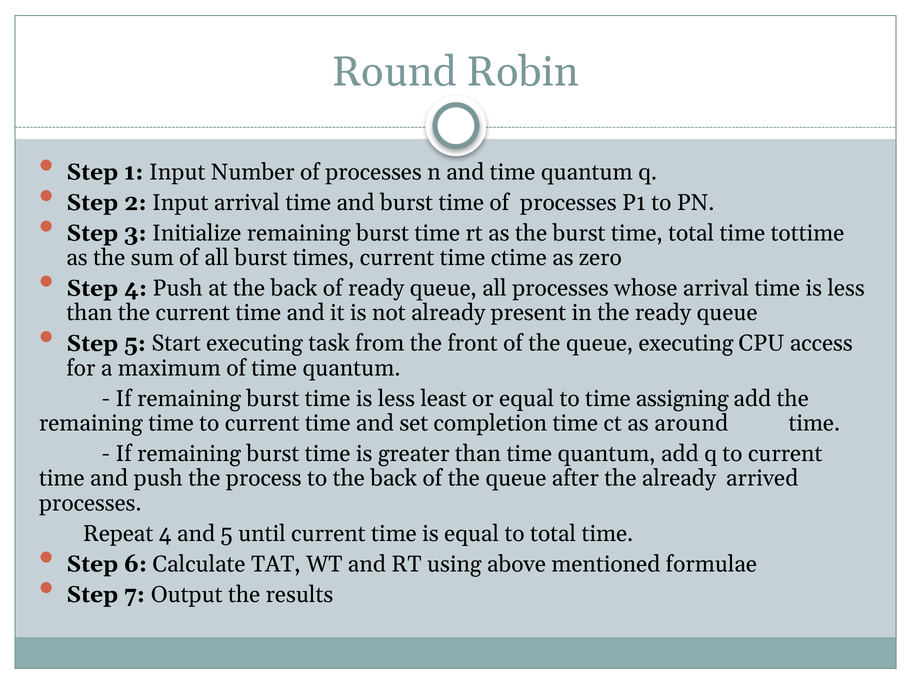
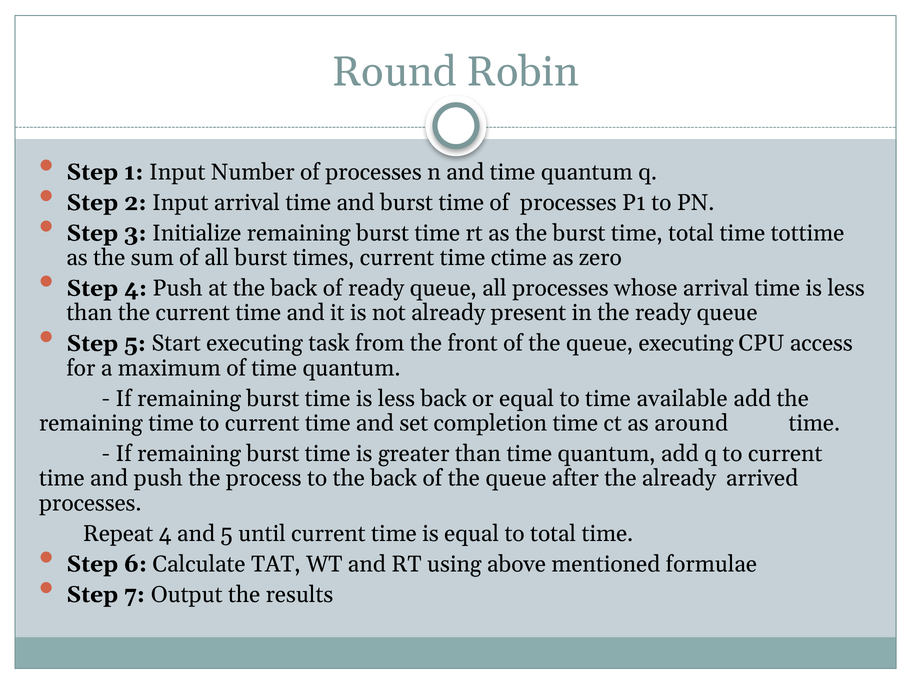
less least: least -> back
assigning: assigning -> available
